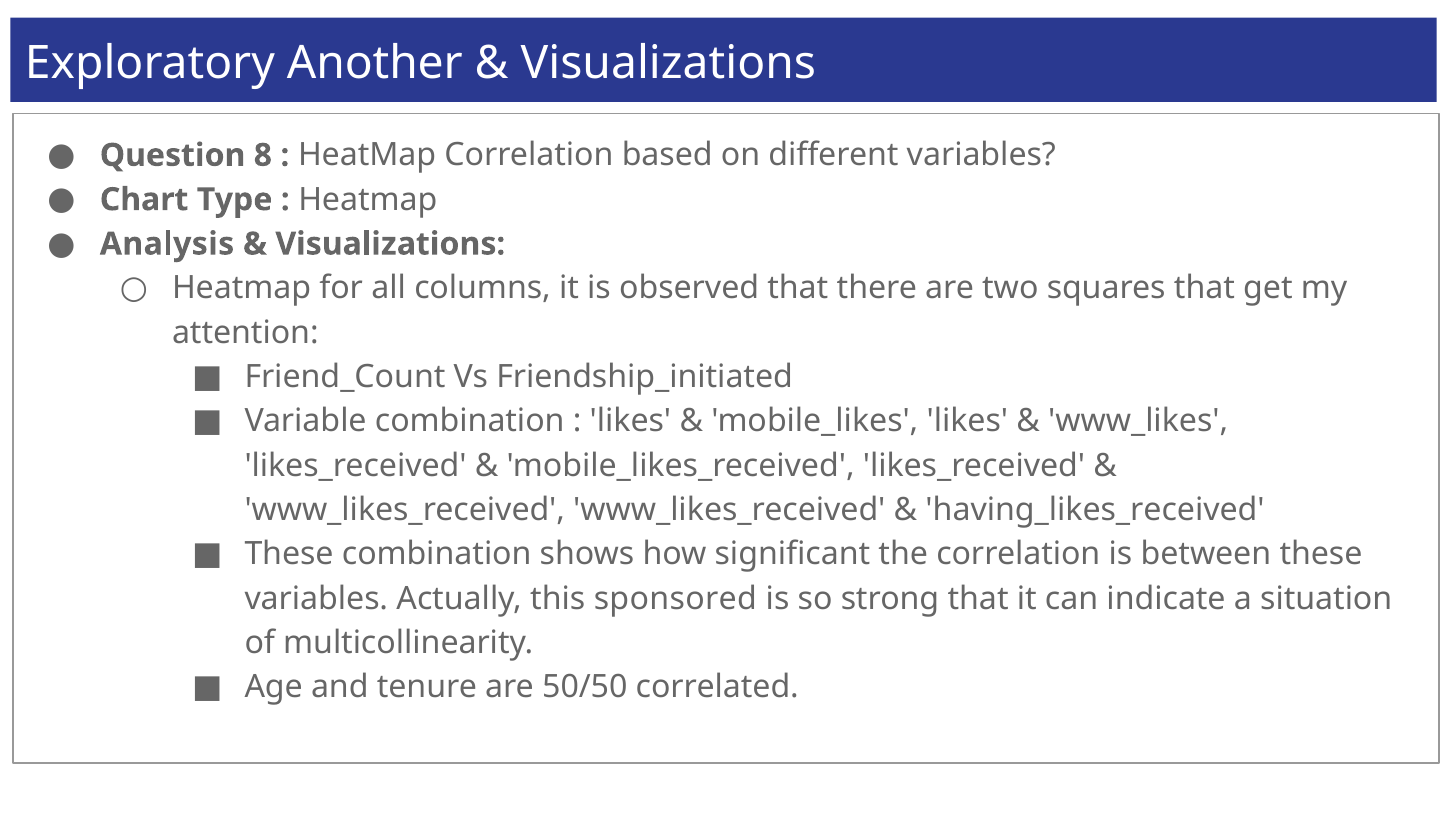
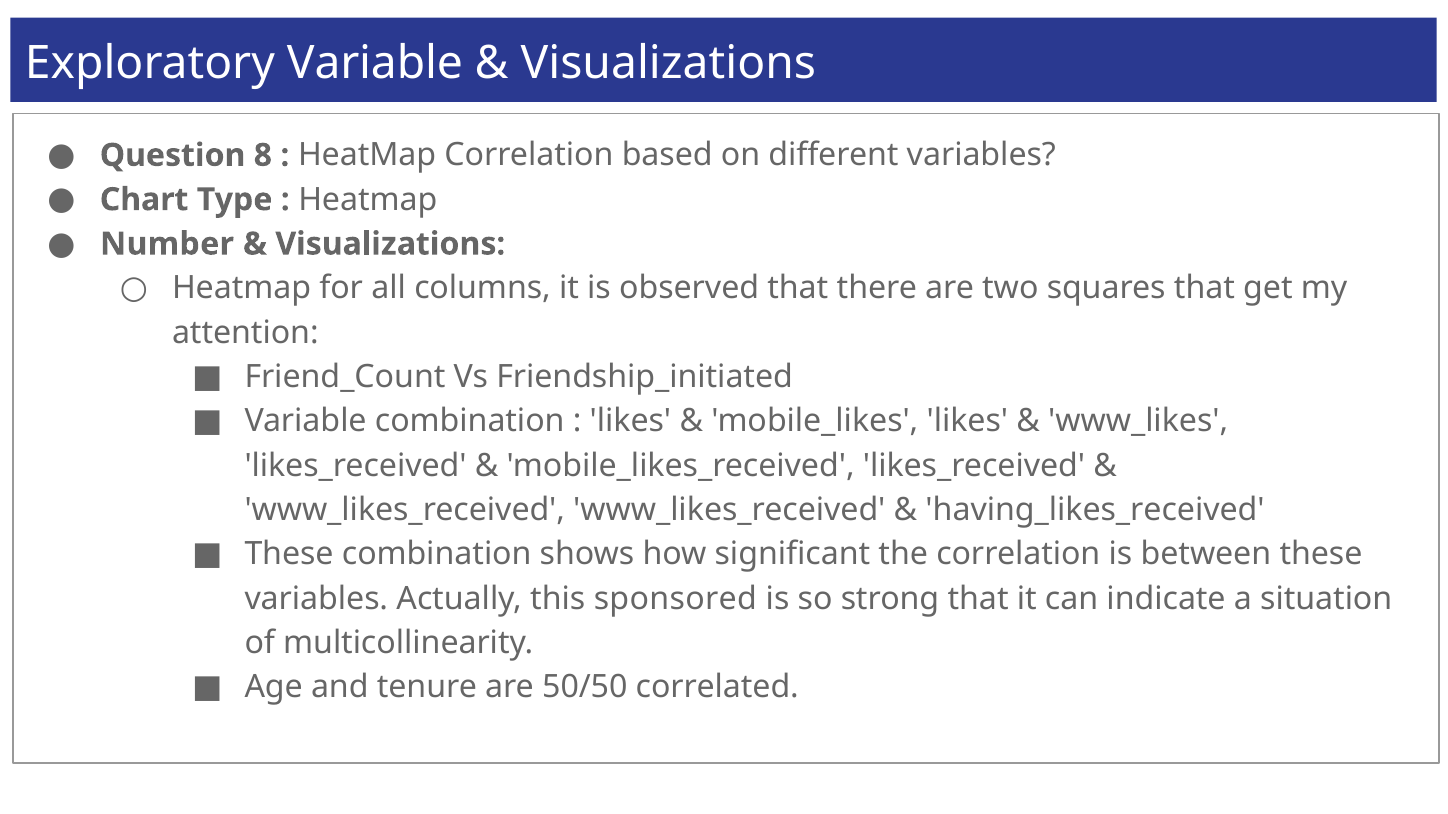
Exploratory Another: Another -> Variable
Analysis: Analysis -> Number
